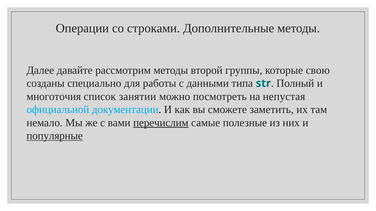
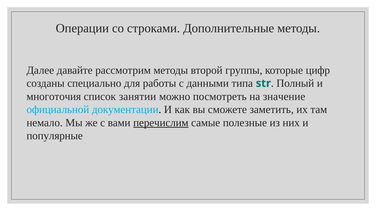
свою: свою -> цифр
непустая: непустая -> значение
популярные underline: present -> none
